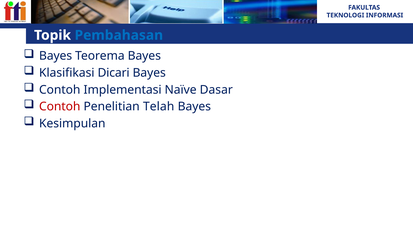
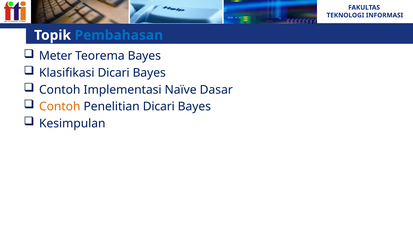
Bayes at (56, 56): Bayes -> Meter
Contoh at (60, 107) colour: red -> orange
Penelitian Telah: Telah -> Dicari
